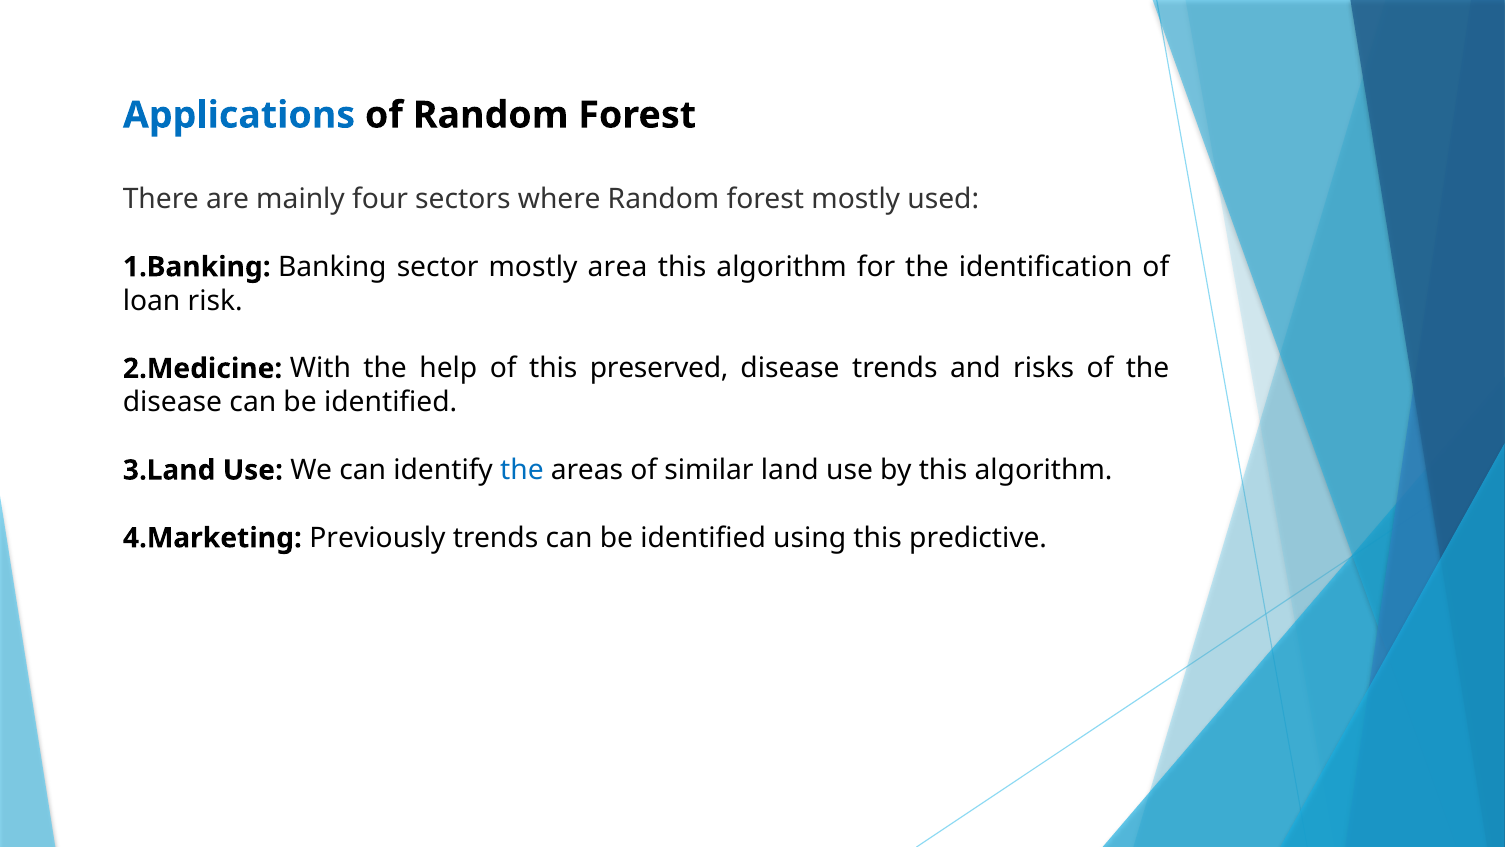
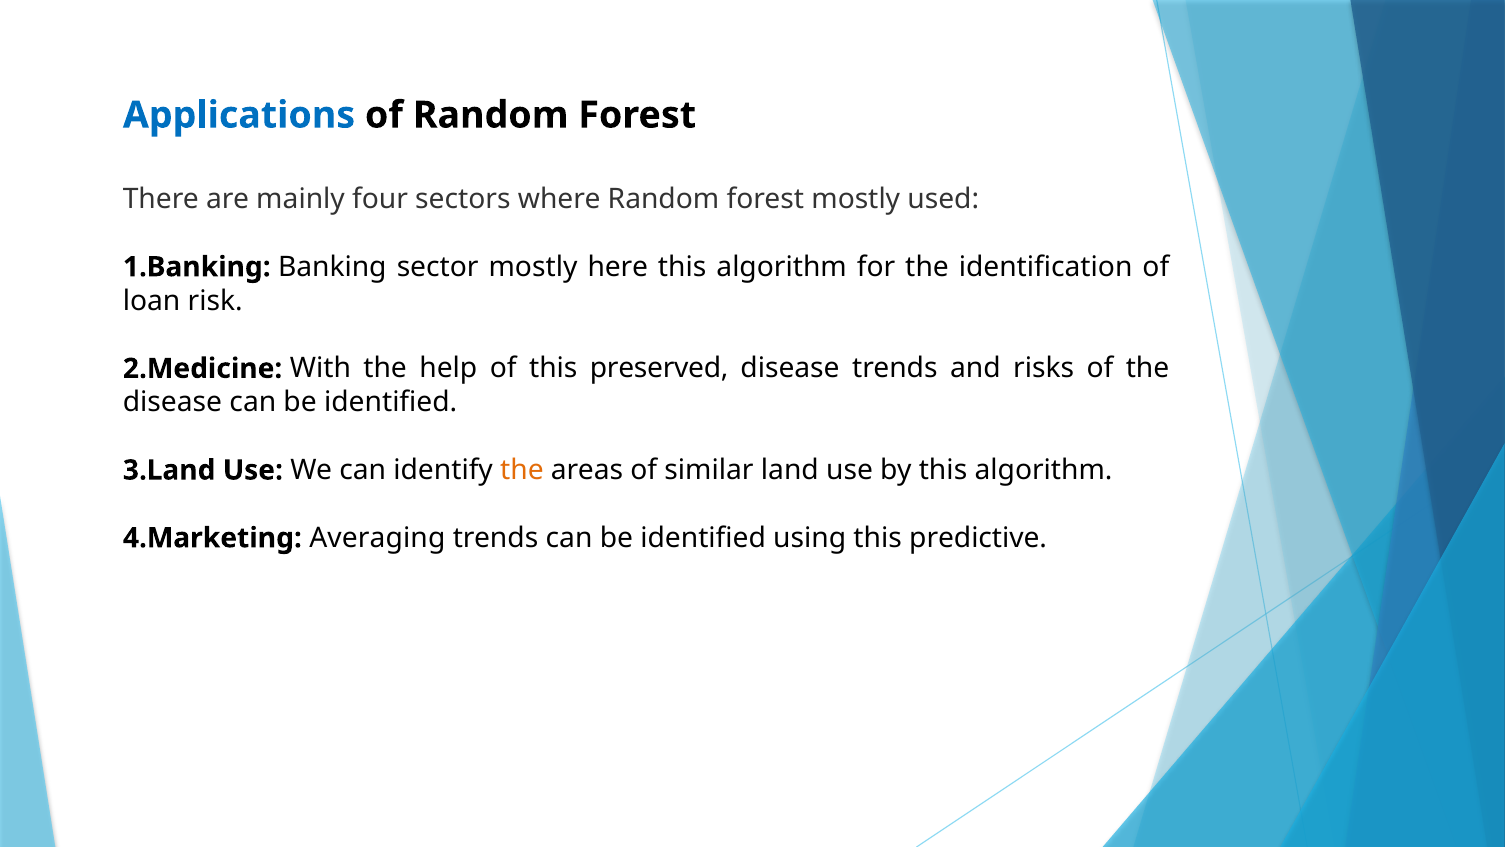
area: area -> here
the at (522, 470) colour: blue -> orange
Previously: Previously -> Averaging
